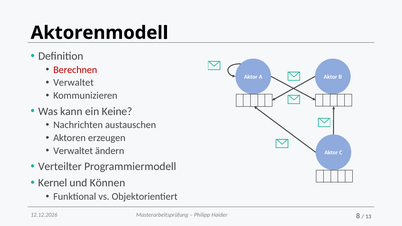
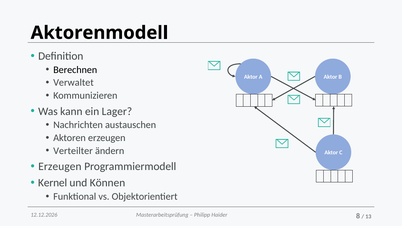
Berechnen colour: red -> black
Keine: Keine -> Lager
Verwaltet at (73, 151): Verwaltet -> Verteilter
Verteilter at (60, 167): Verteilter -> Erzeugen
